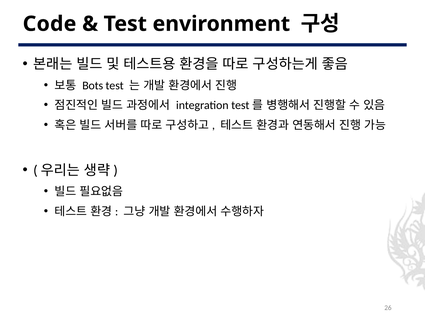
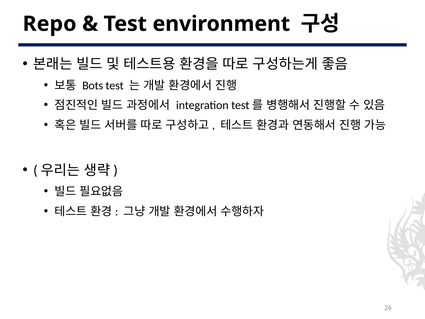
Code: Code -> Repo
